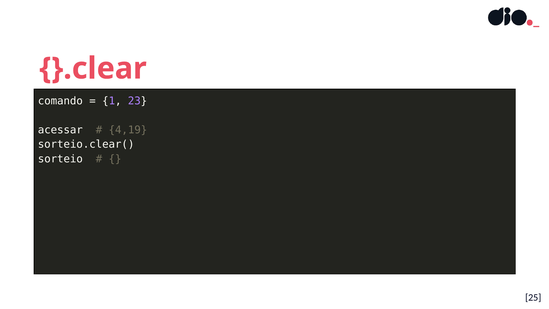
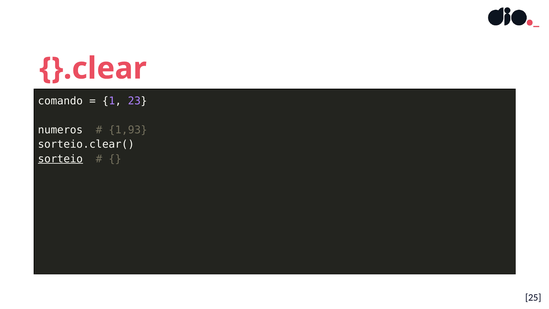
acessar: acessar -> numeros
4,19: 4,19 -> 1,93
sorteio underline: none -> present
